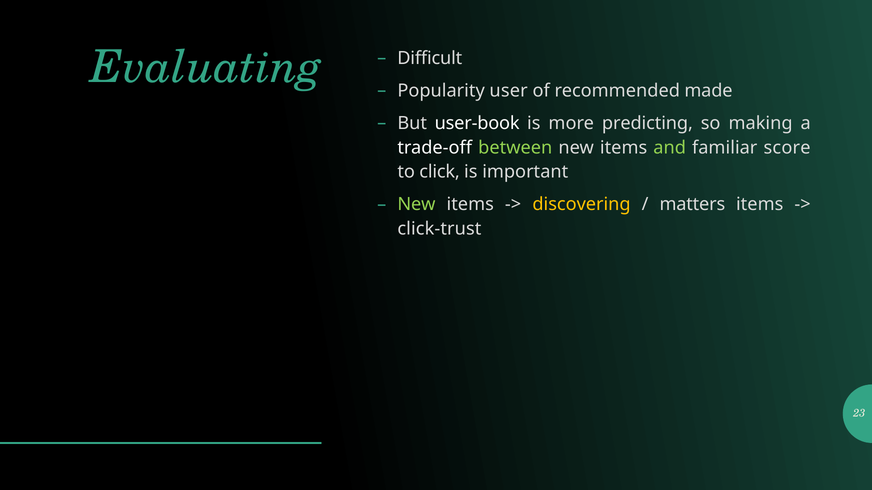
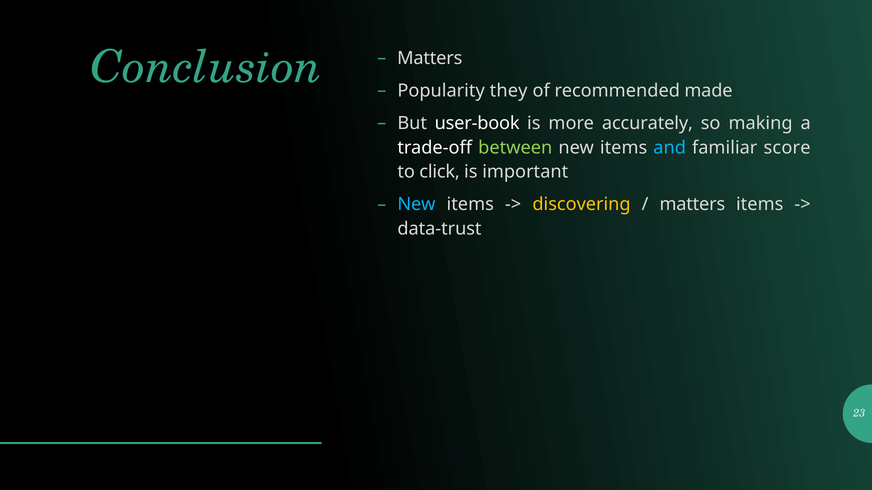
Evaluating: Evaluating -> Conclusion
Difficult at (430, 58): Difficult -> Matters
user: user -> they
predicting: predicting -> accurately
and colour: light green -> light blue
New at (416, 205) colour: light green -> light blue
click-trust: click-trust -> data-trust
